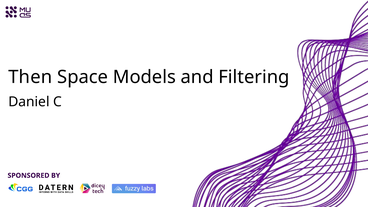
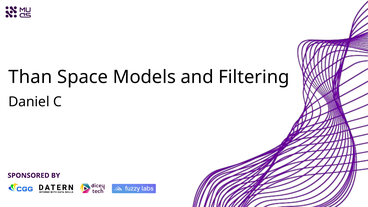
Then: Then -> Than
